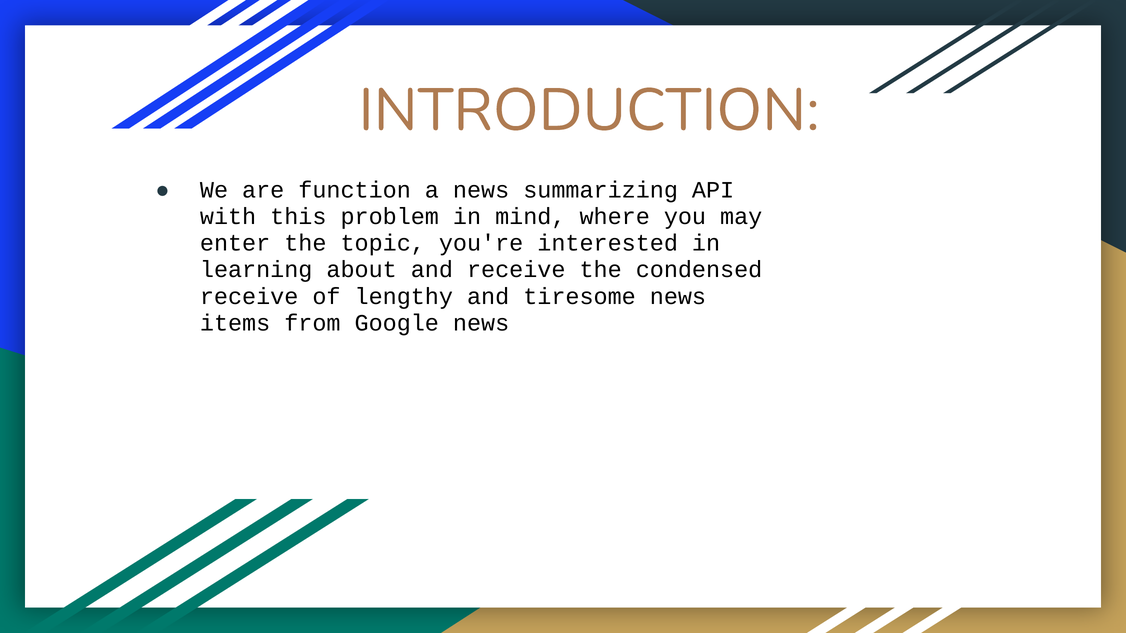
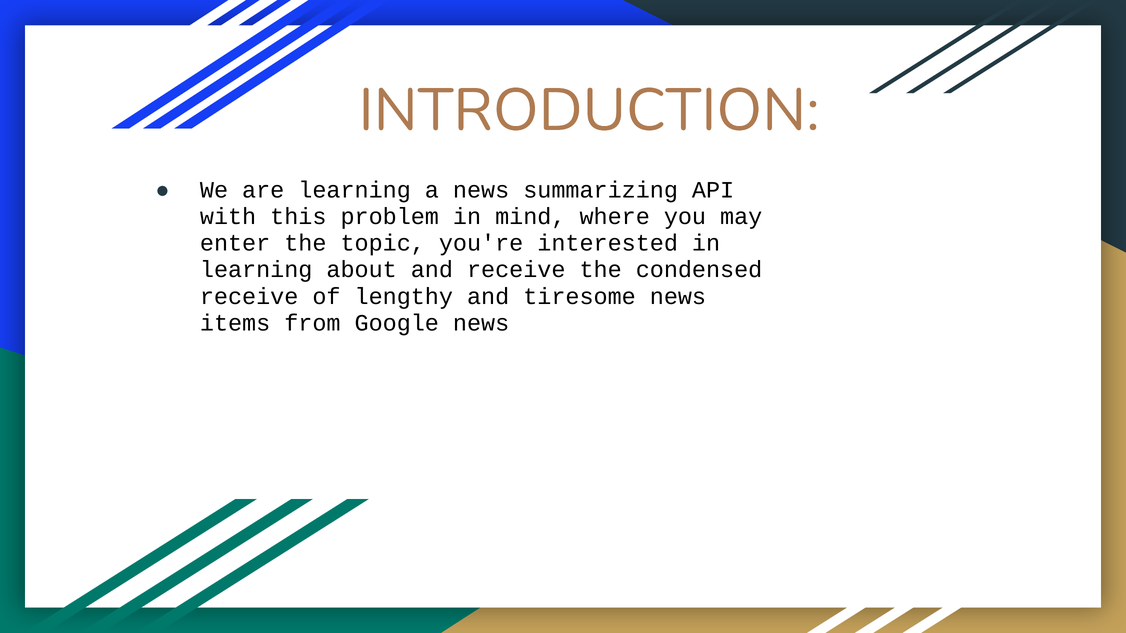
are function: function -> learning
